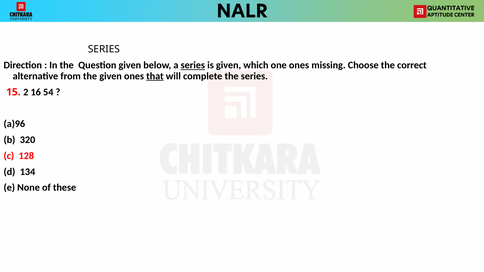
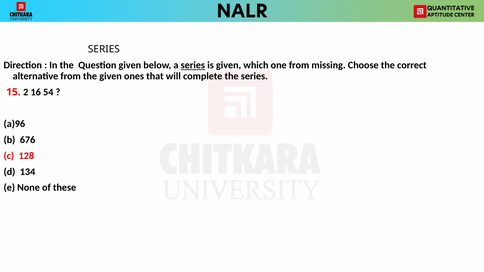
one ones: ones -> from
that underline: present -> none
320: 320 -> 676
